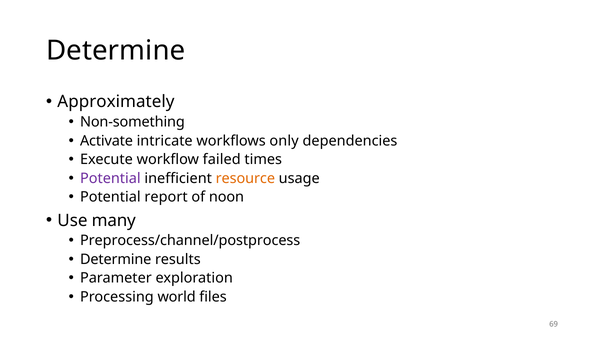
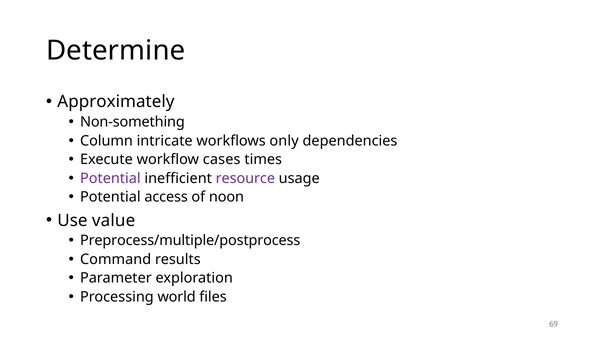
Activate: Activate -> Column
failed: failed -> cases
resource colour: orange -> purple
report: report -> access
many: many -> value
Preprocess/channel/postprocess: Preprocess/channel/postprocess -> Preprocess/multiple/postprocess
Determine at (116, 259): Determine -> Command
